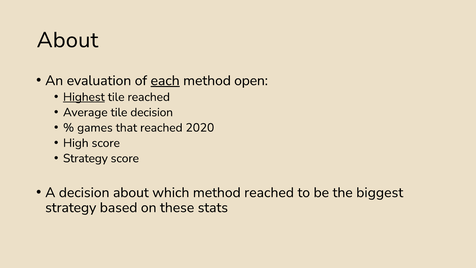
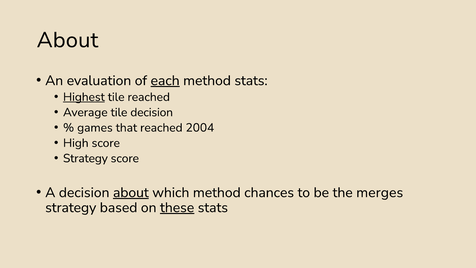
method open: open -> stats
2020: 2020 -> 2004
about at (131, 192) underline: none -> present
method reached: reached -> chances
biggest: biggest -> merges
these underline: none -> present
